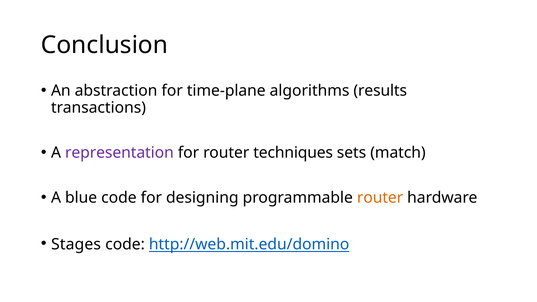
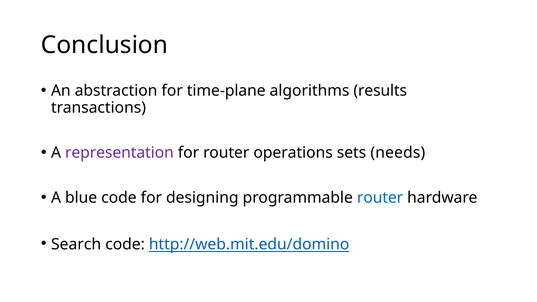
techniques: techniques -> operations
match: match -> needs
router at (380, 198) colour: orange -> blue
Stages: Stages -> Search
